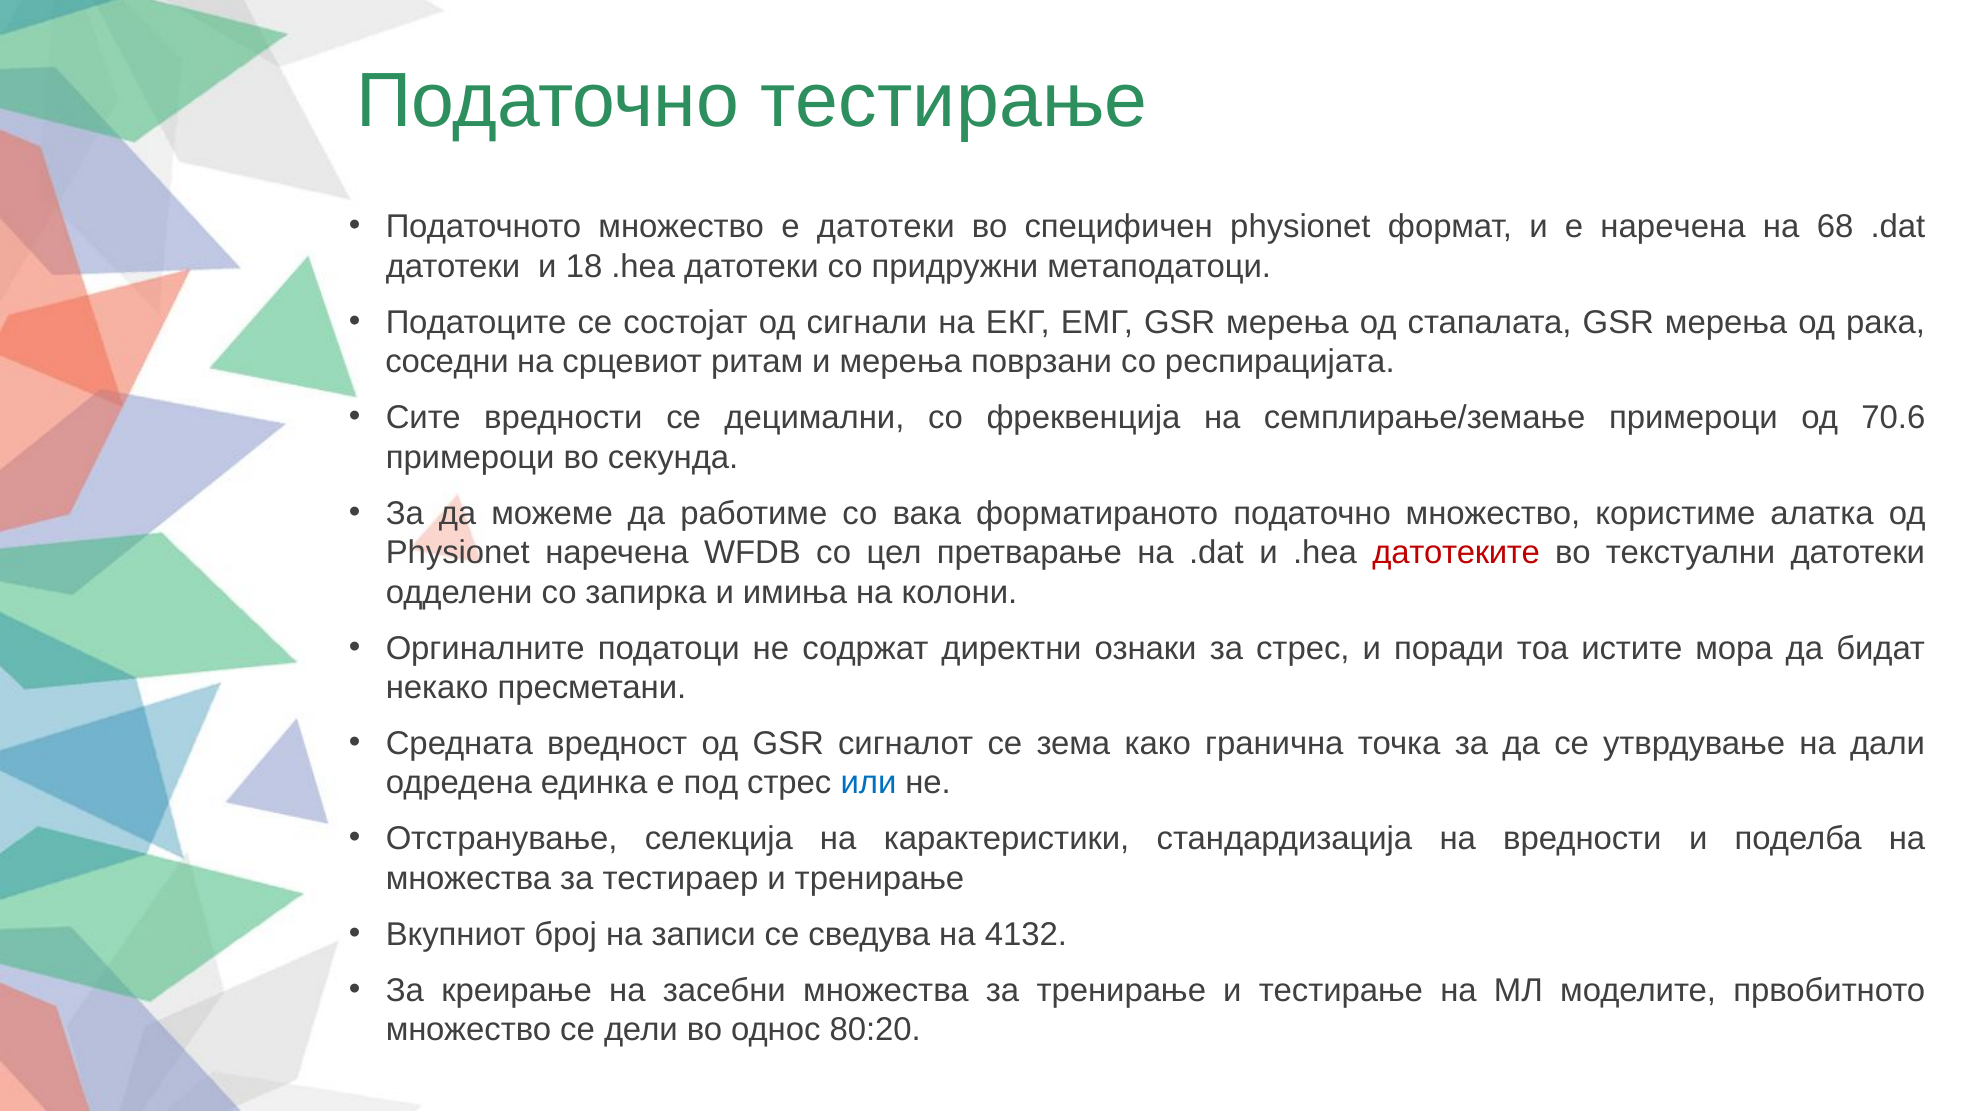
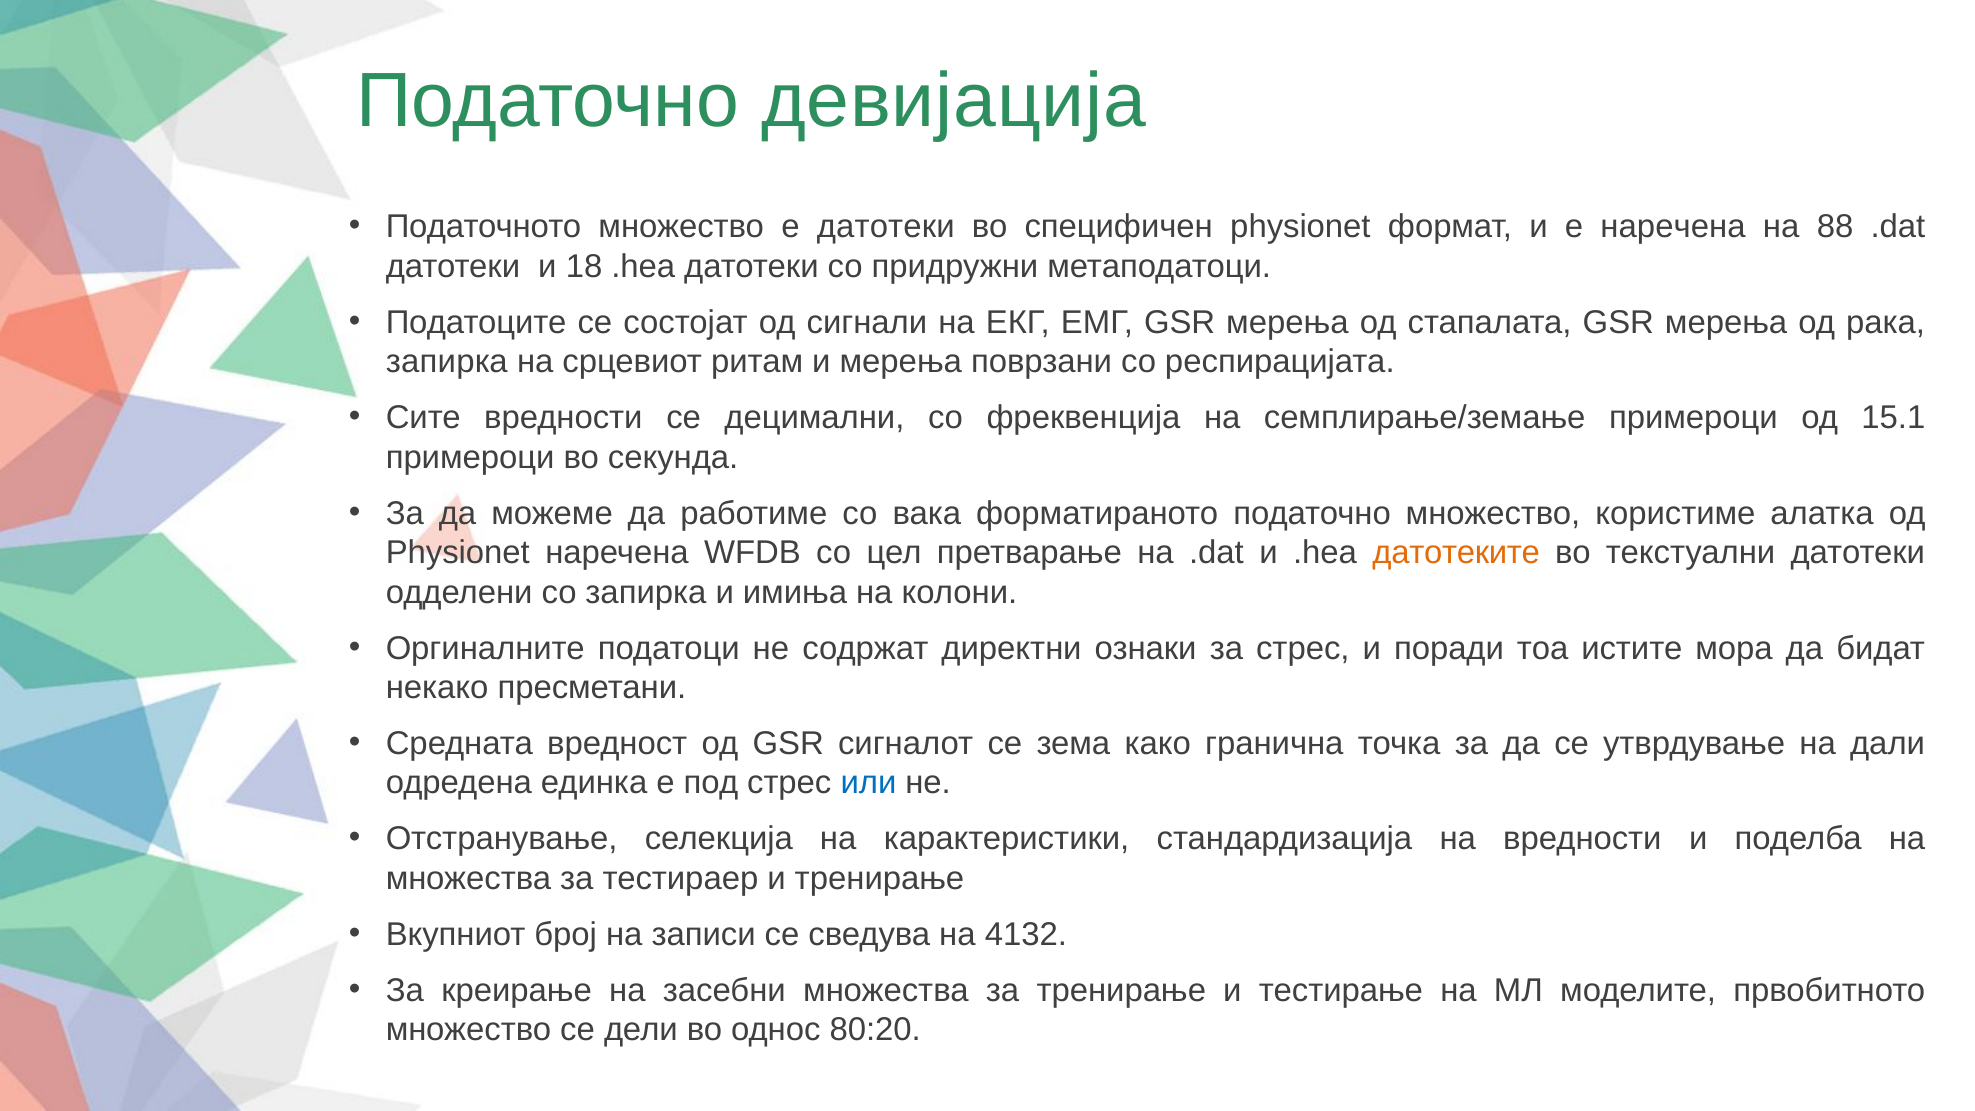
Податочно тестирање: тестирање -> девијација
68: 68 -> 88
соседни at (447, 362): соседни -> запирка
70.6: 70.6 -> 15.1
датотеките colour: red -> orange
